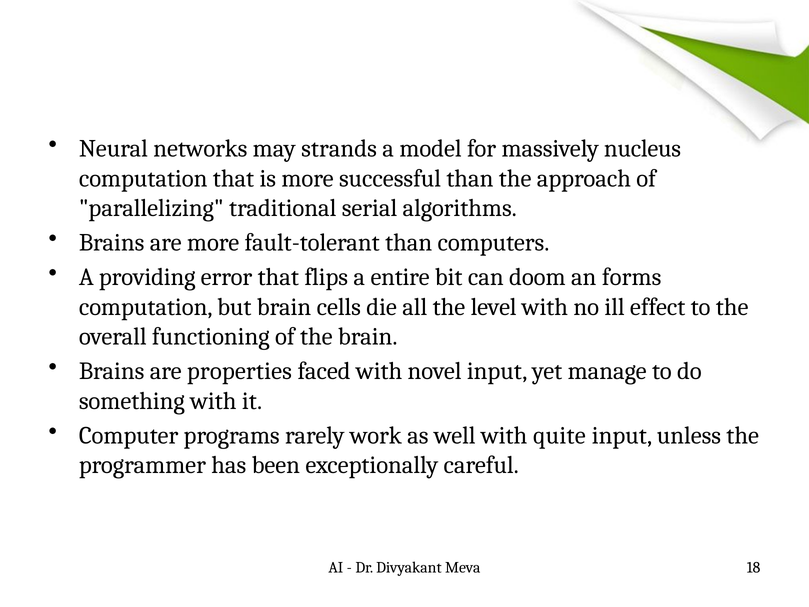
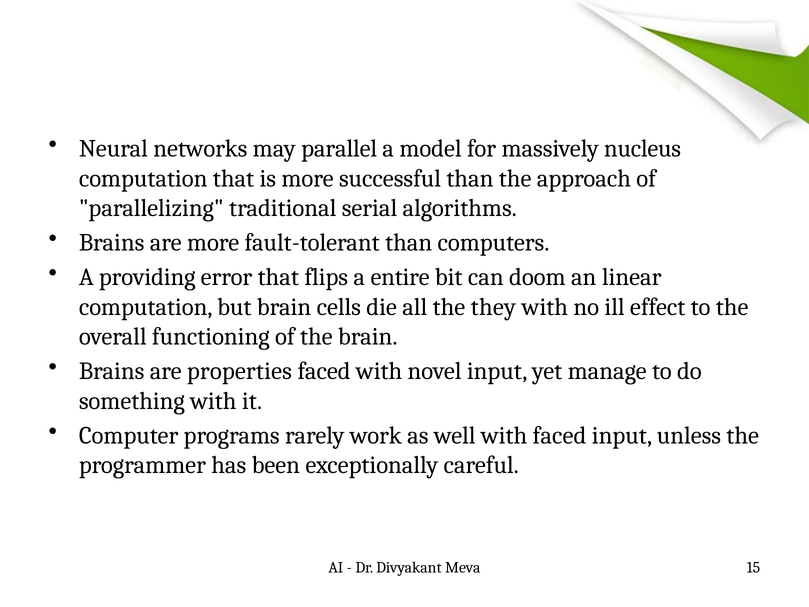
strands: strands -> parallel
forms: forms -> linear
level: level -> they
with quite: quite -> faced
18: 18 -> 15
